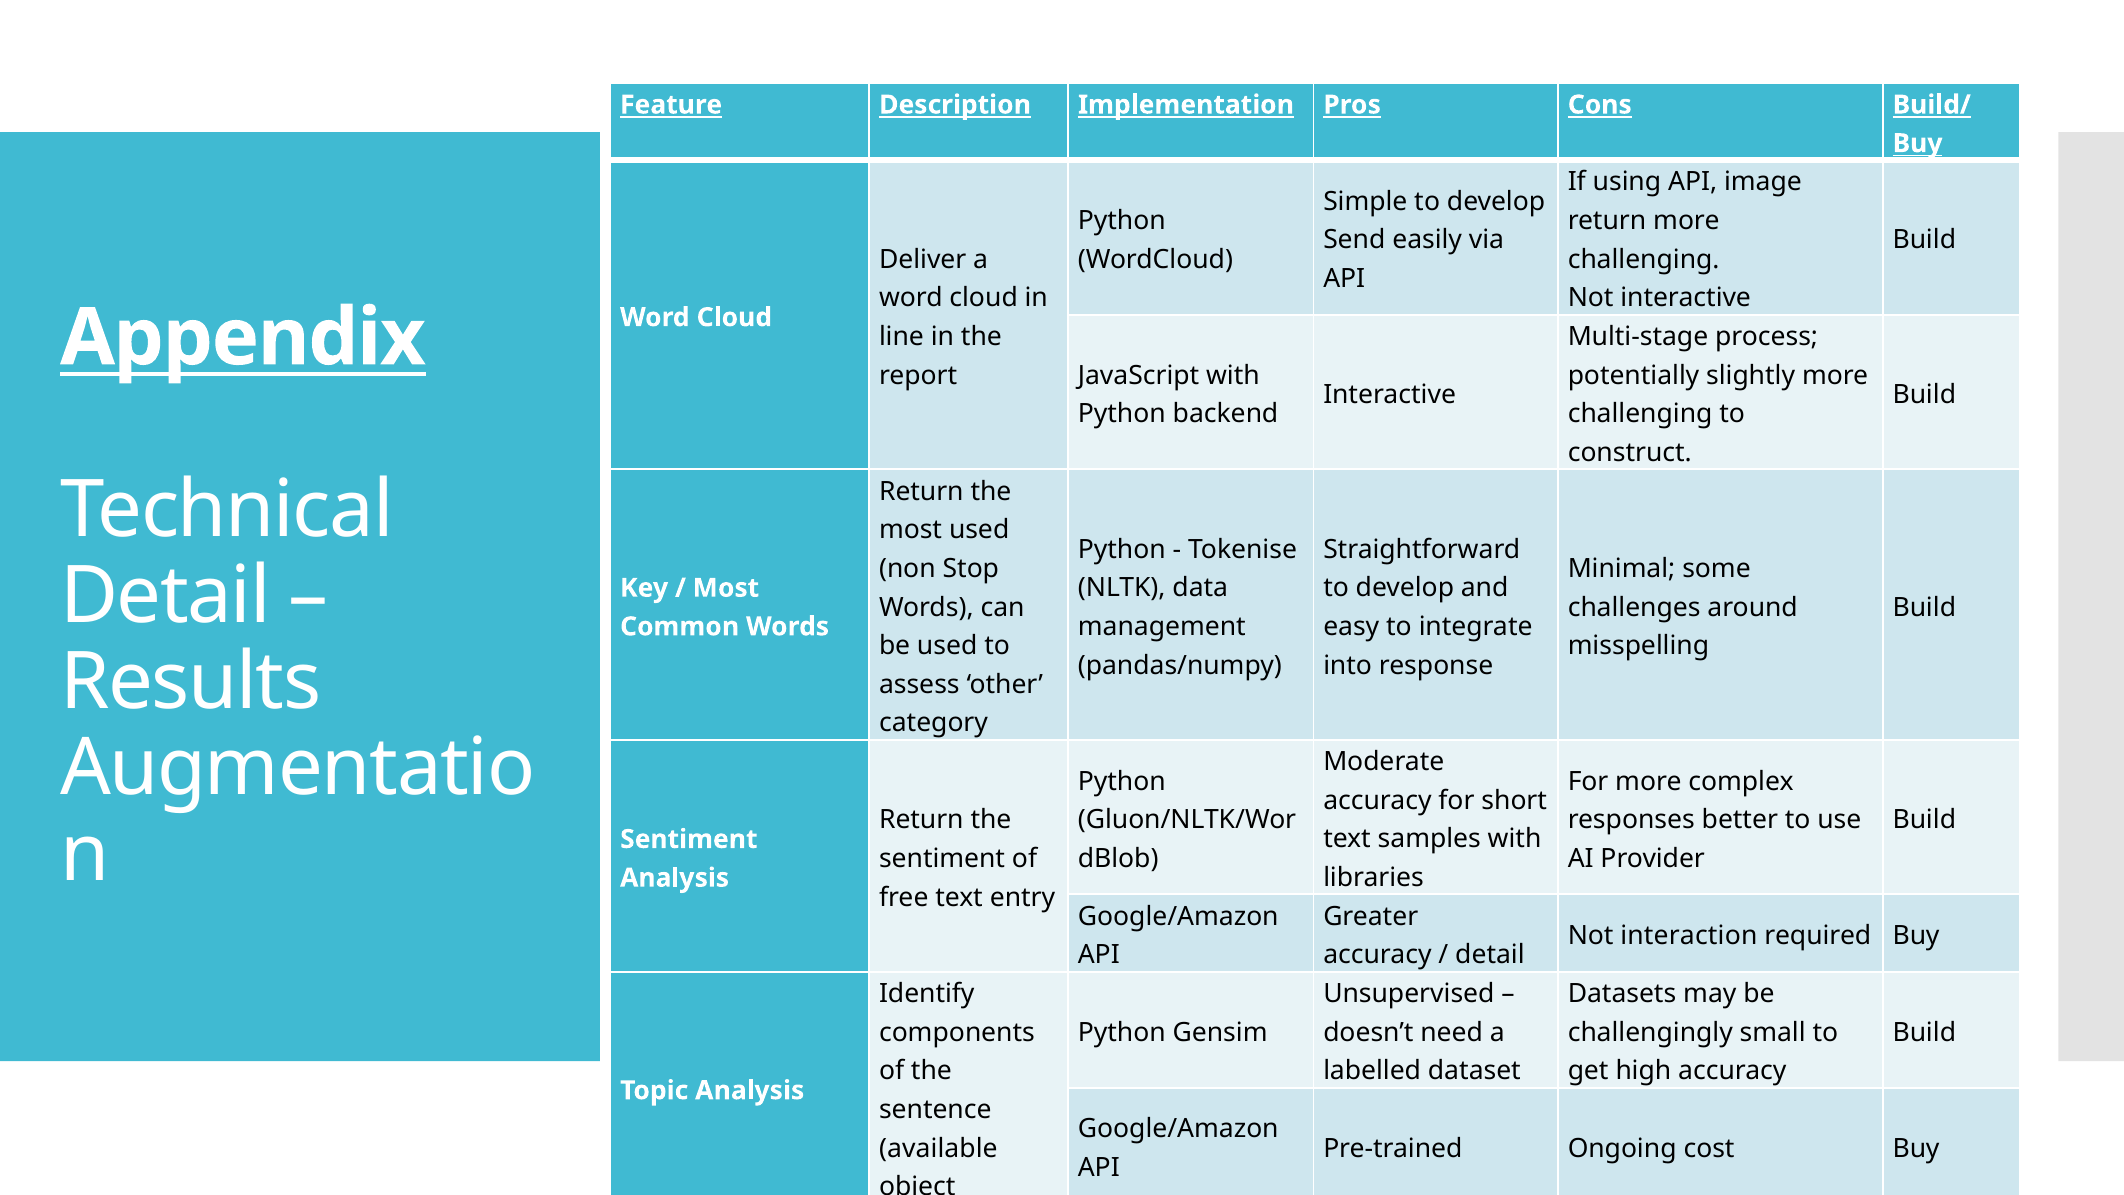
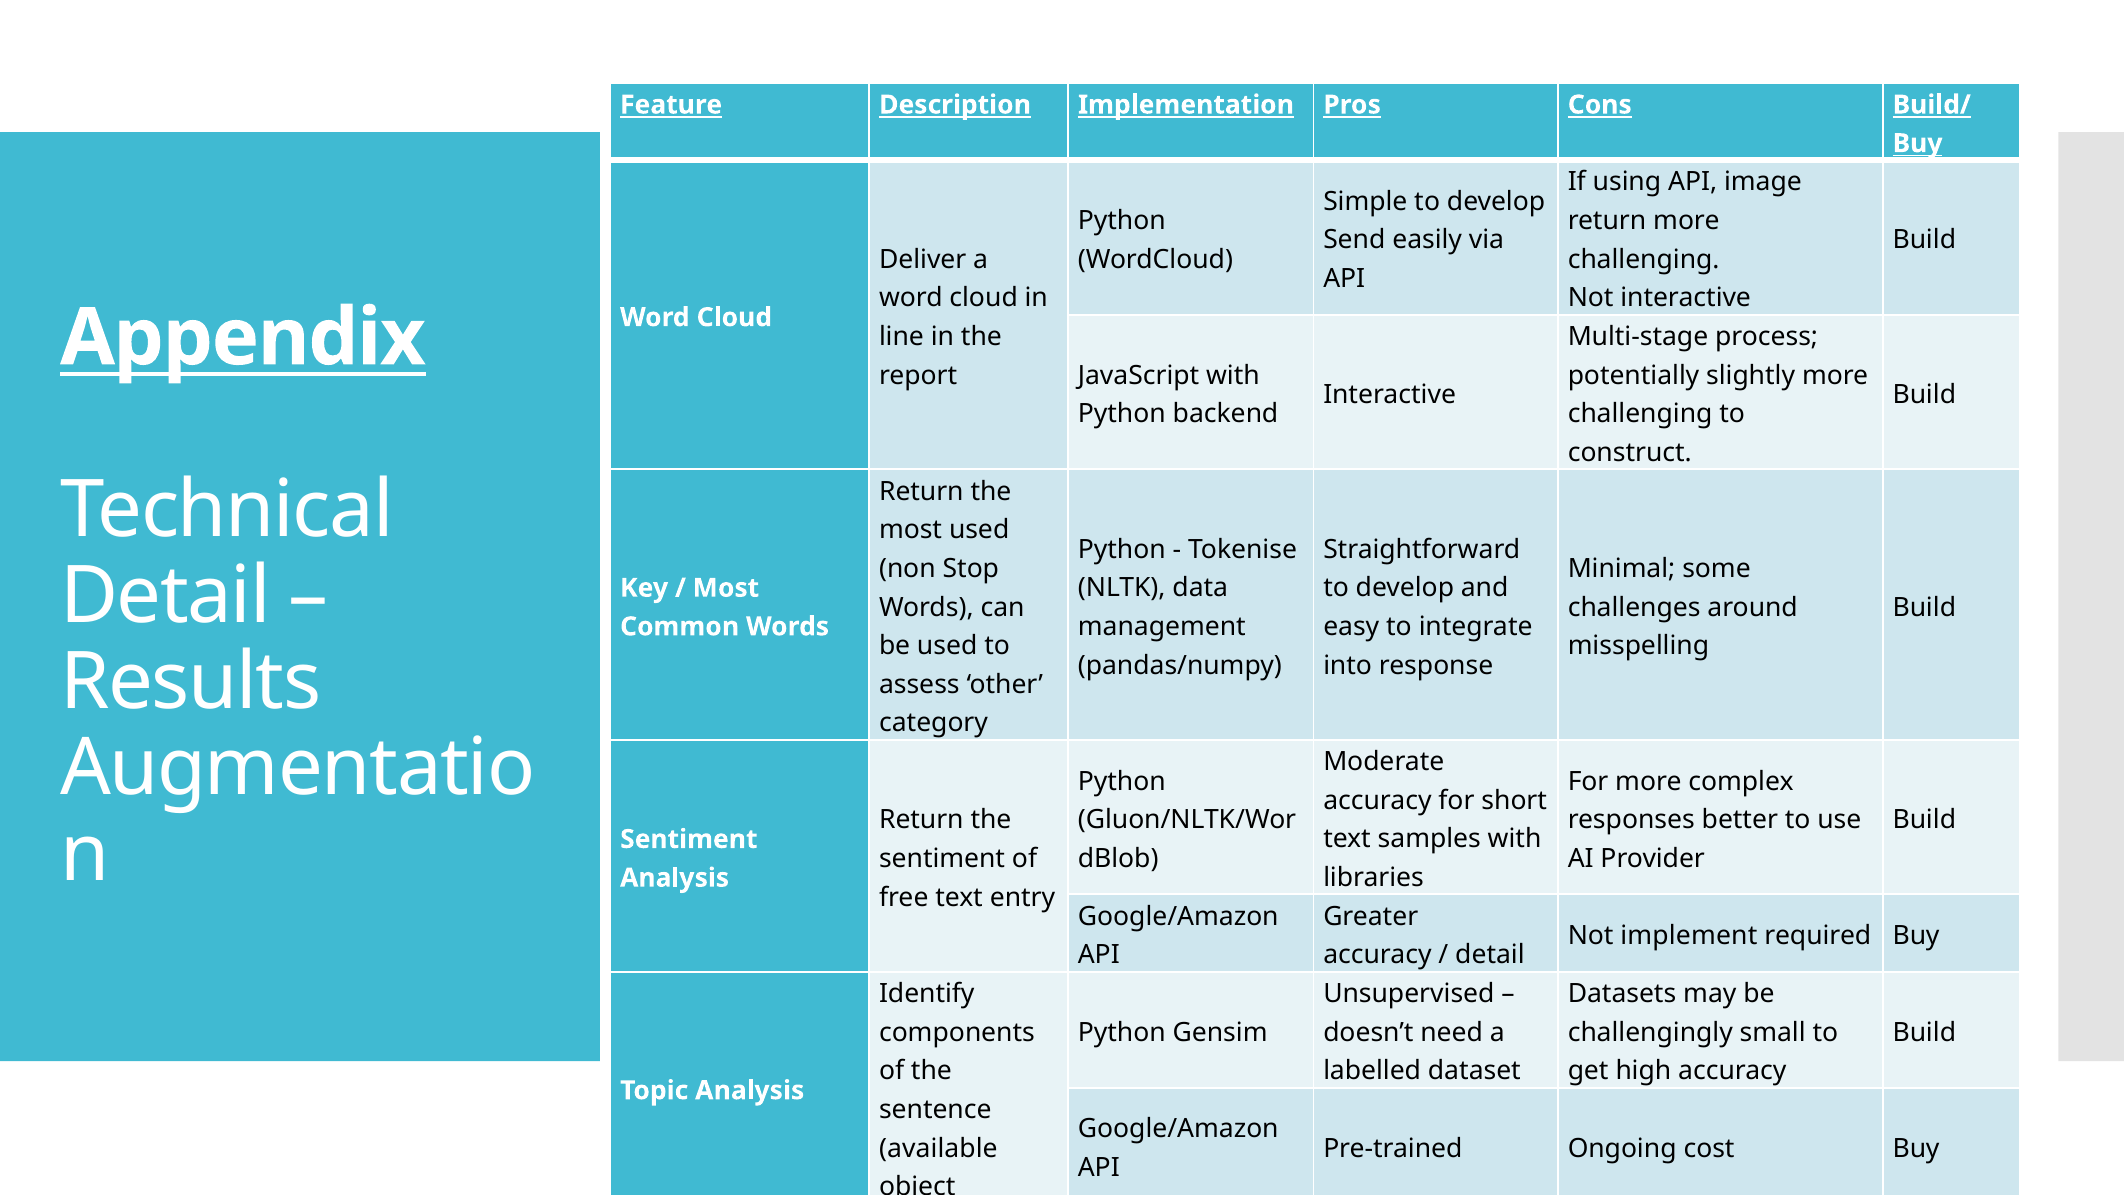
Not interaction: interaction -> implement
